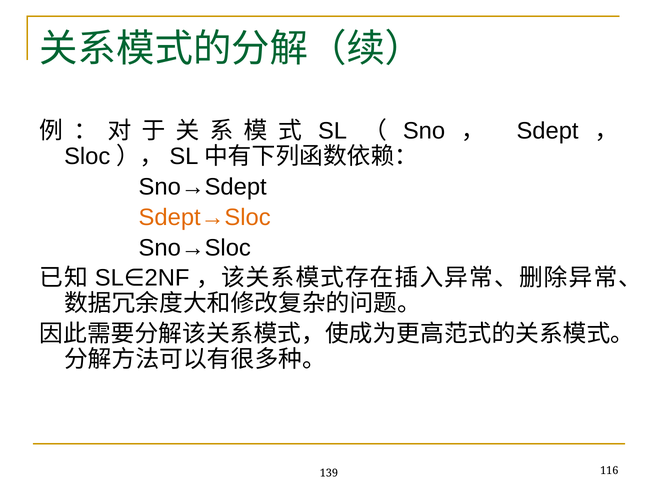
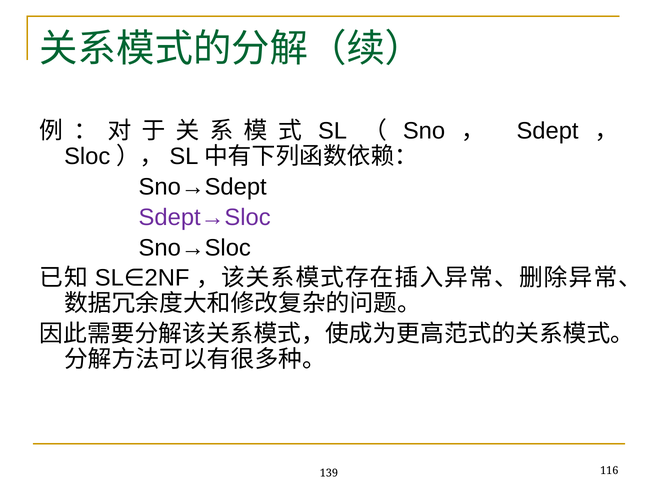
Sdept→Sloc colour: orange -> purple
